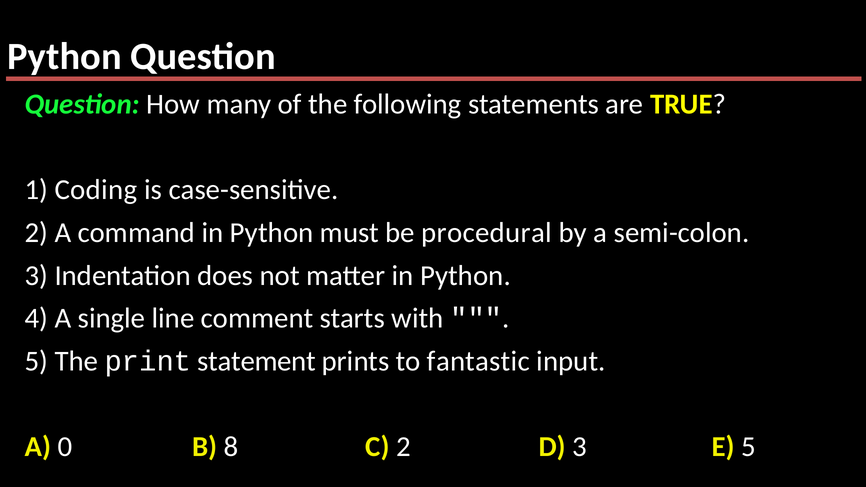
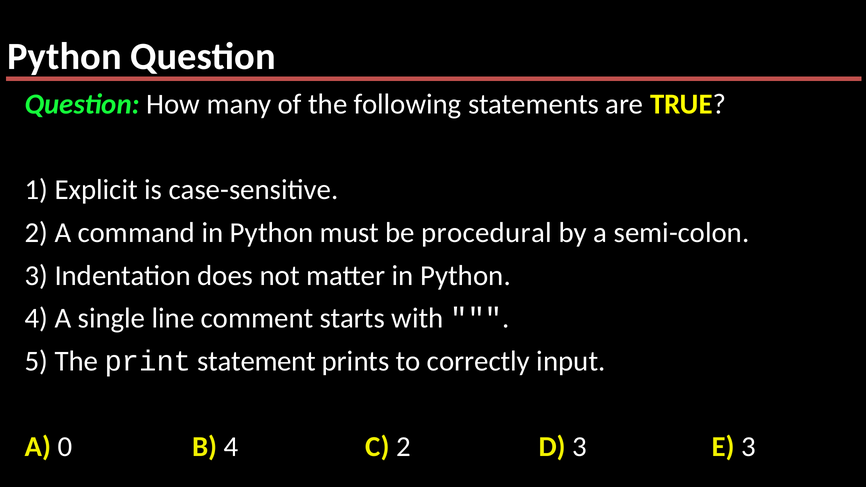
Coding: Coding -> Explicit
fantastic: fantastic -> correctly
B 8: 8 -> 4
E 5: 5 -> 3
